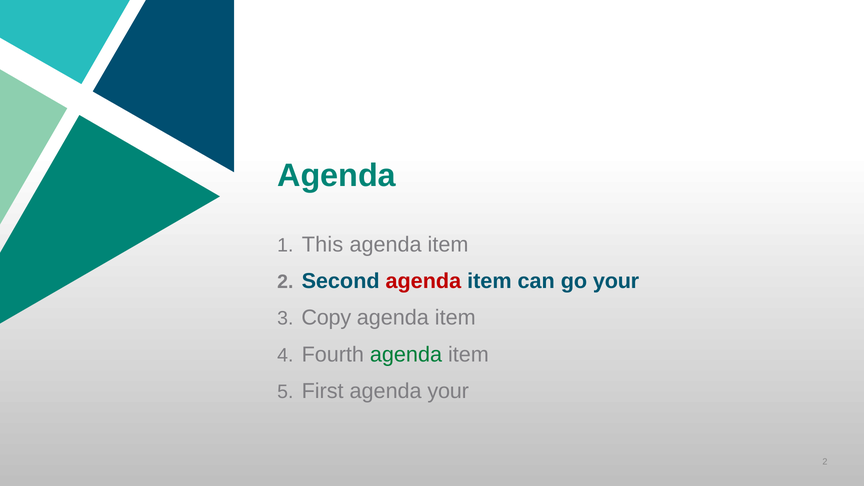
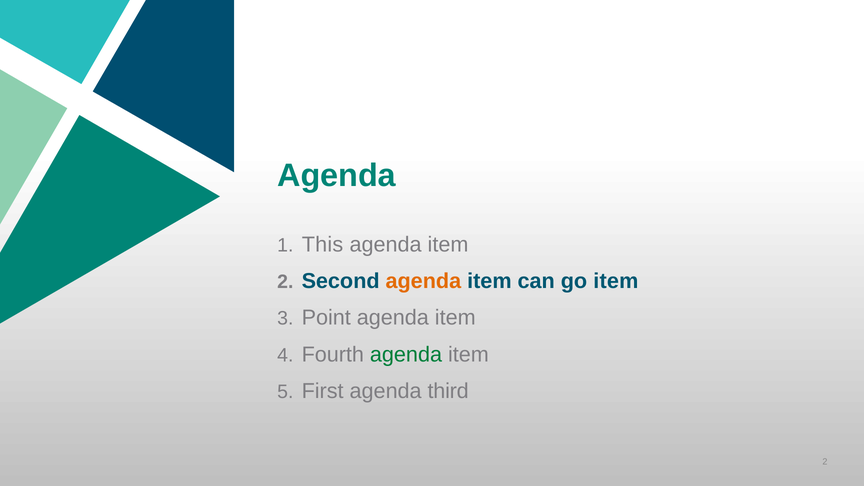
agenda at (423, 281) colour: red -> orange
go your: your -> item
Copy: Copy -> Point
agenda your: your -> third
